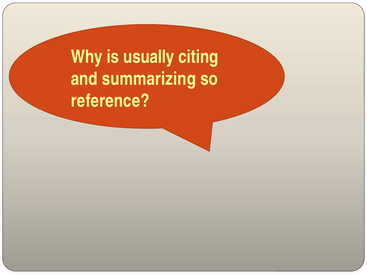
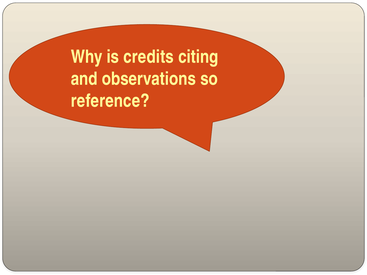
usually: usually -> credits
summarizing: summarizing -> observations
